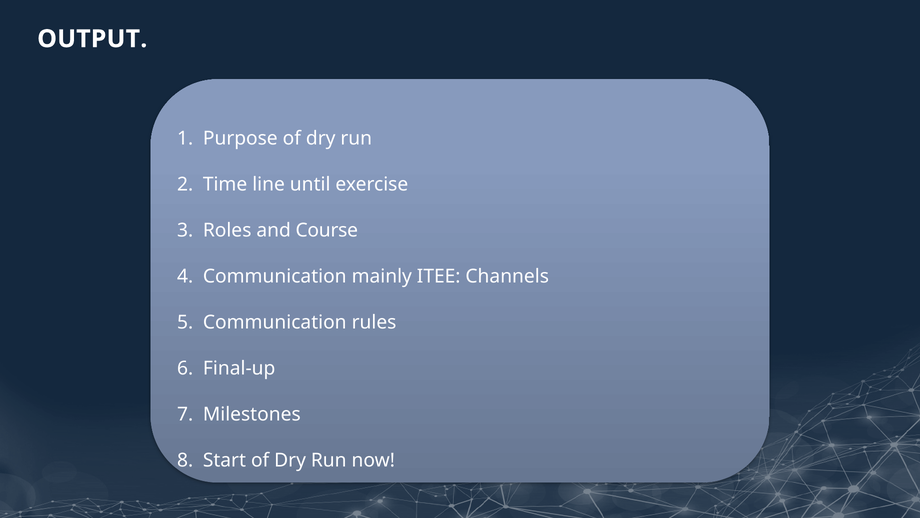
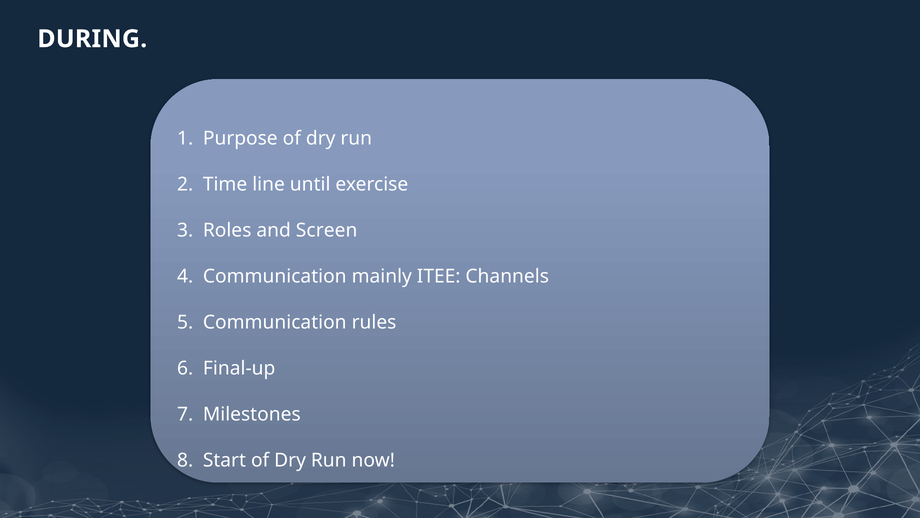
OUTPUT: OUTPUT -> DURING
Course: Course -> Screen
